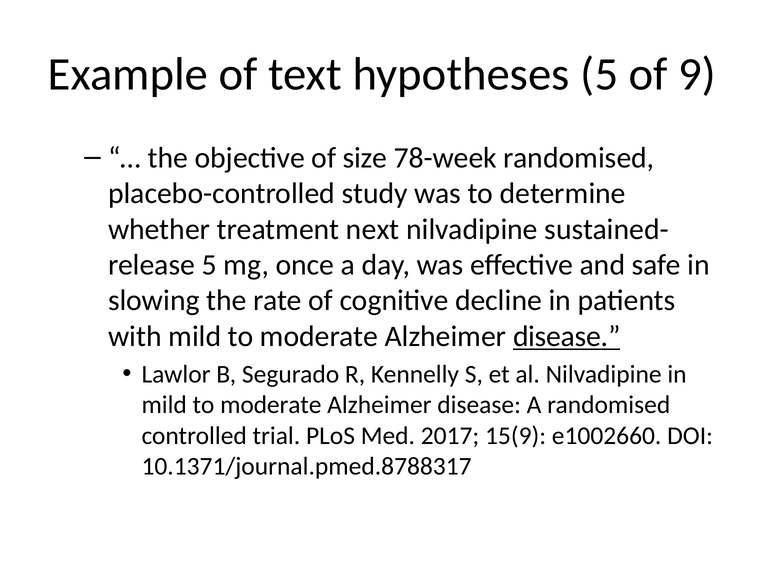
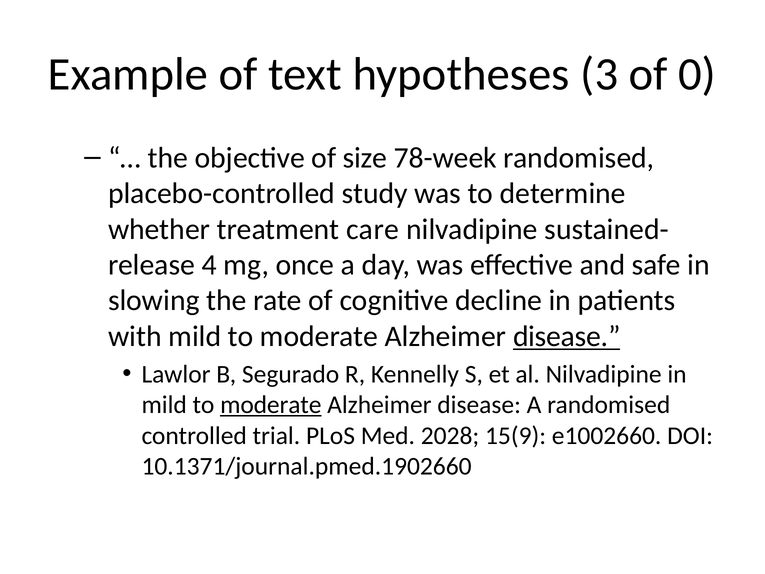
hypotheses 5: 5 -> 3
9: 9 -> 0
next: next -> care
5 at (209, 265): 5 -> 4
moderate at (271, 405) underline: none -> present
2017: 2017 -> 2028
10.1371/journal.pmed.8788317: 10.1371/journal.pmed.8788317 -> 10.1371/journal.pmed.1902660
